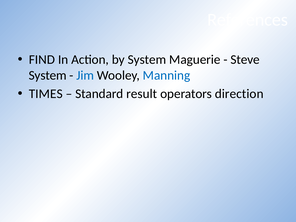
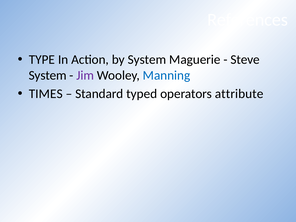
FIND: FIND -> TYPE
Jim colour: blue -> purple
result: result -> typed
direction: direction -> attribute
